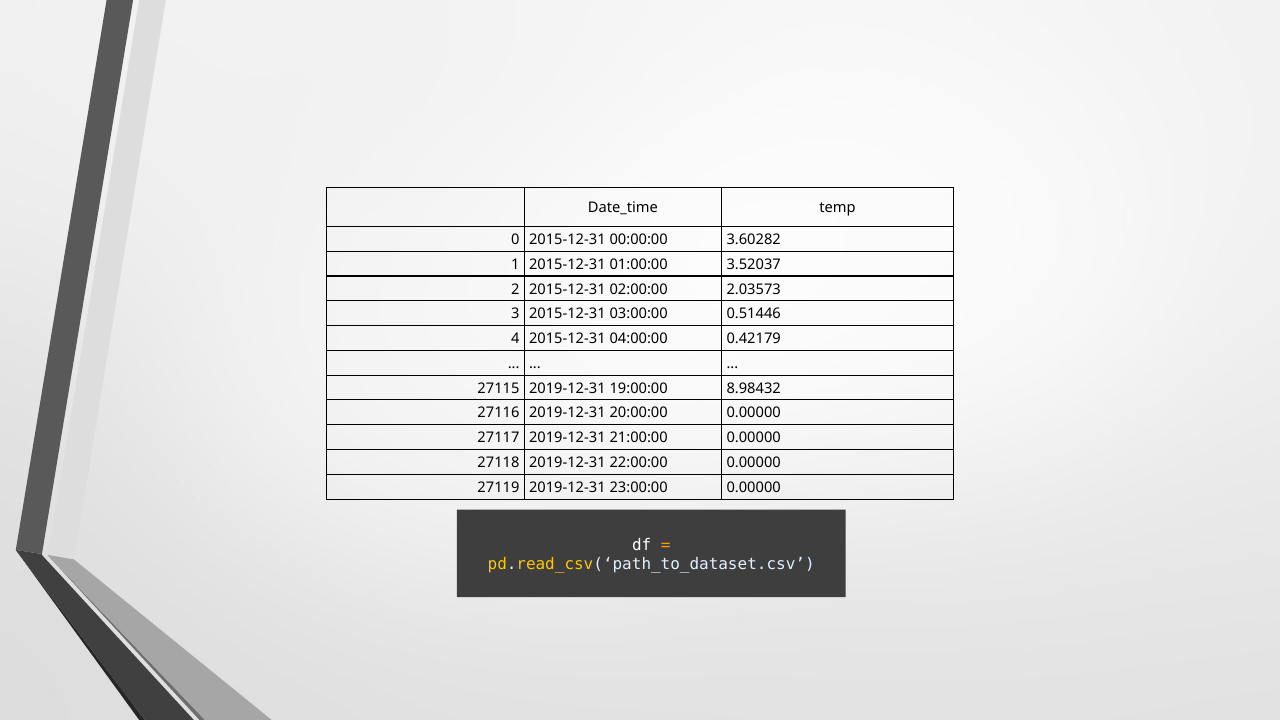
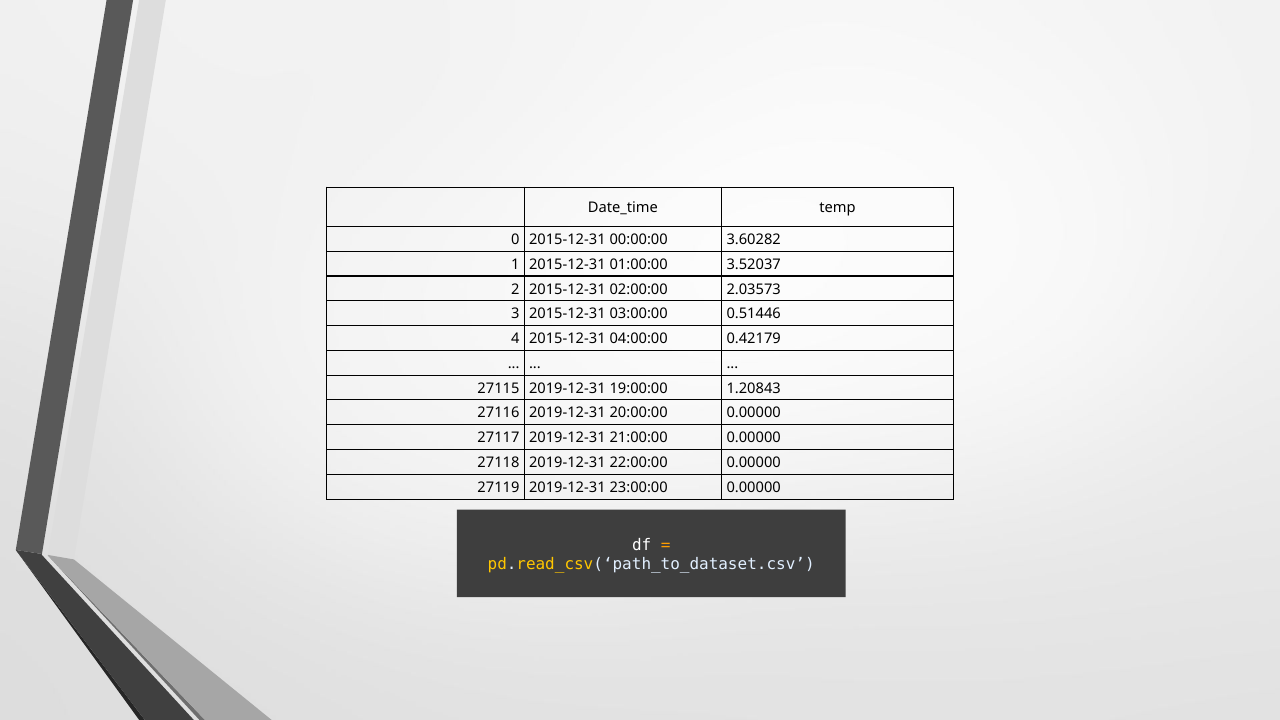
8.98432: 8.98432 -> 1.20843
